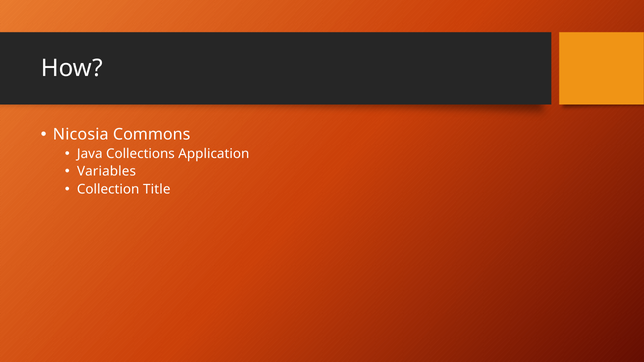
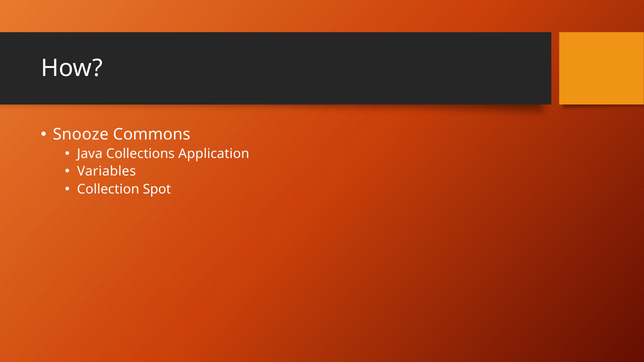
Nicosia: Nicosia -> Snooze
Title: Title -> Spot
